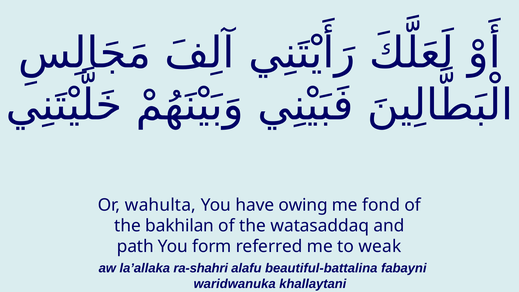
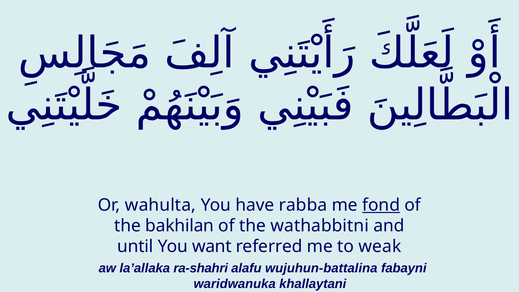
owing: owing -> rabba
fond underline: none -> present
watasaddaq: watasaddaq -> wathabbitni
path: path -> until
form: form -> want
beautiful-battalina: beautiful-battalina -> wujuhun-battalina
